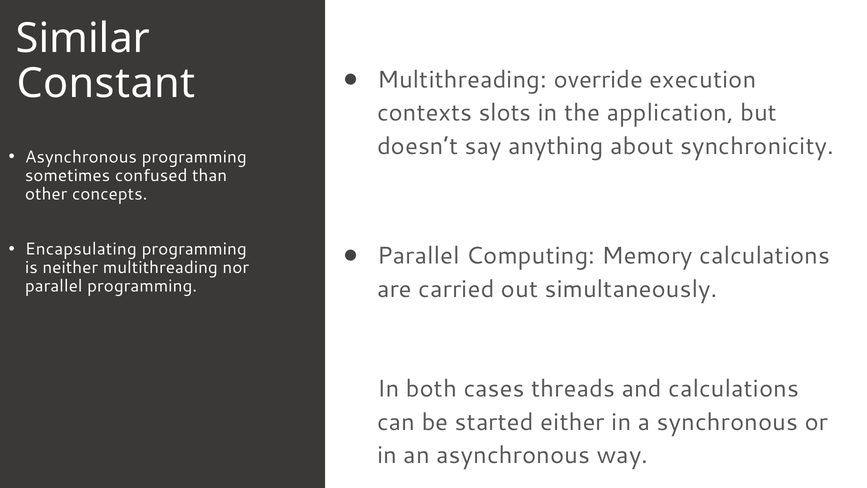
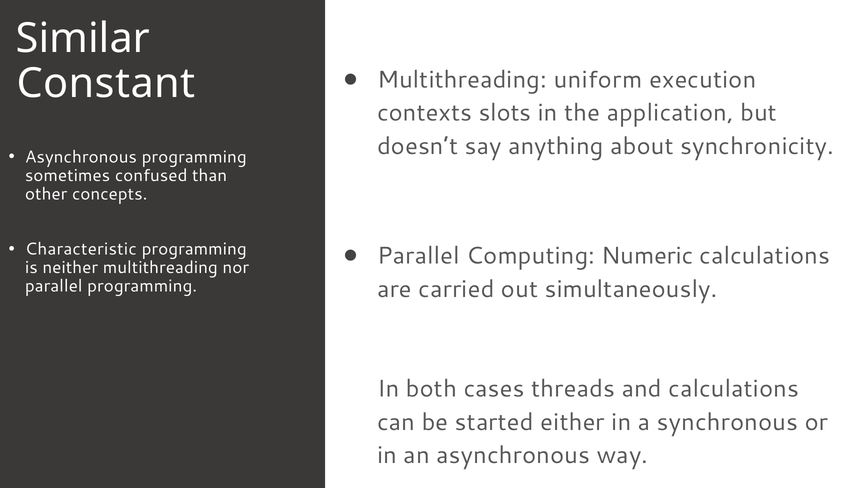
override: override -> uniform
Encapsulating: Encapsulating -> Characteristic
Memory: Memory -> Numeric
